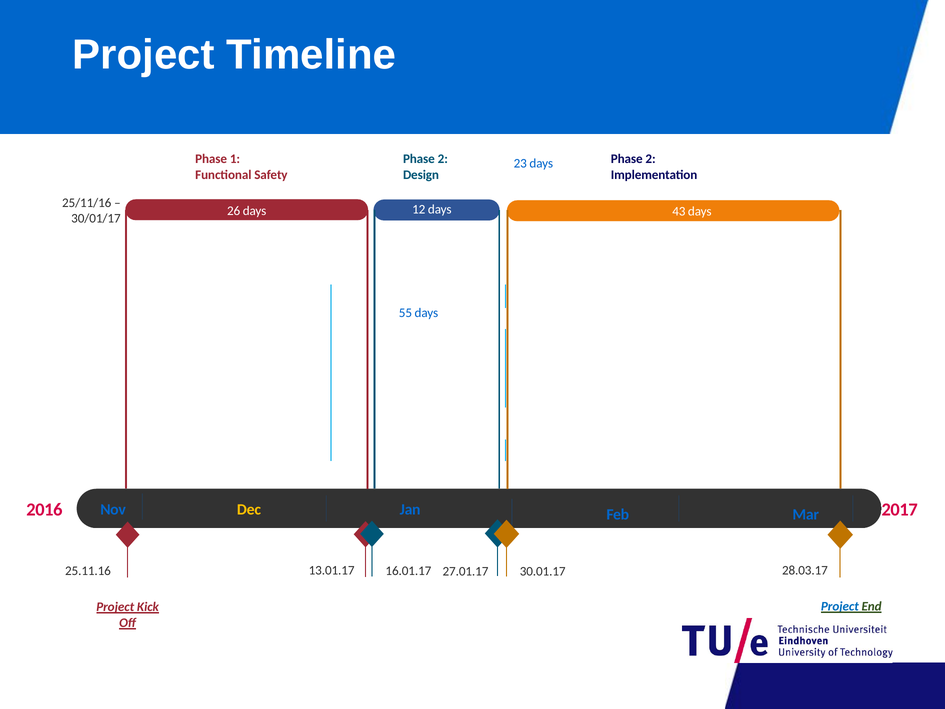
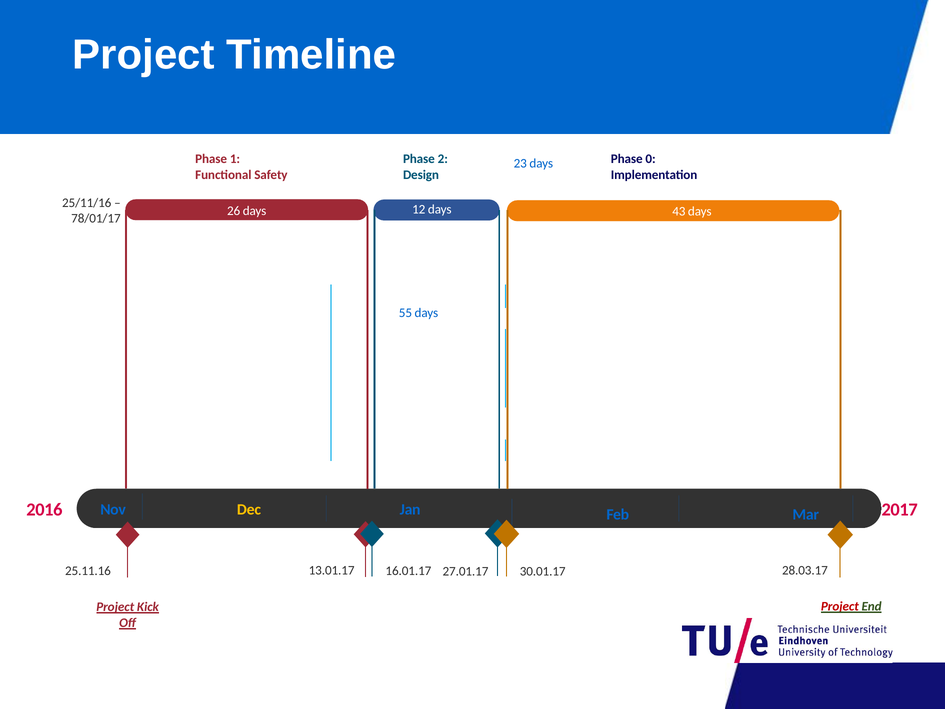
2 at (651, 159): 2 -> 0
30/01/17: 30/01/17 -> 78/01/17
Project at (840, 606) colour: blue -> red
